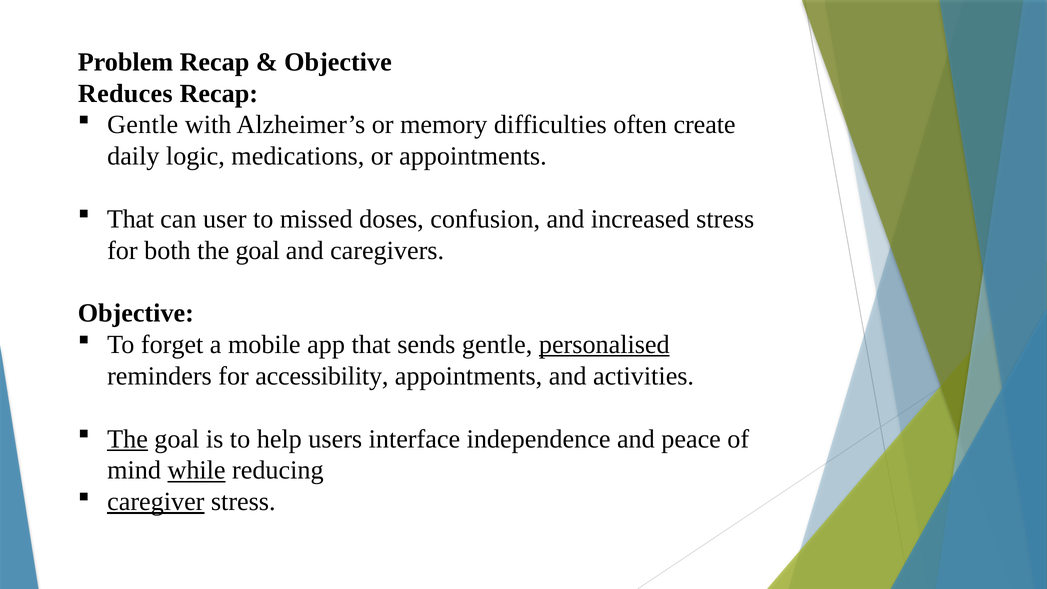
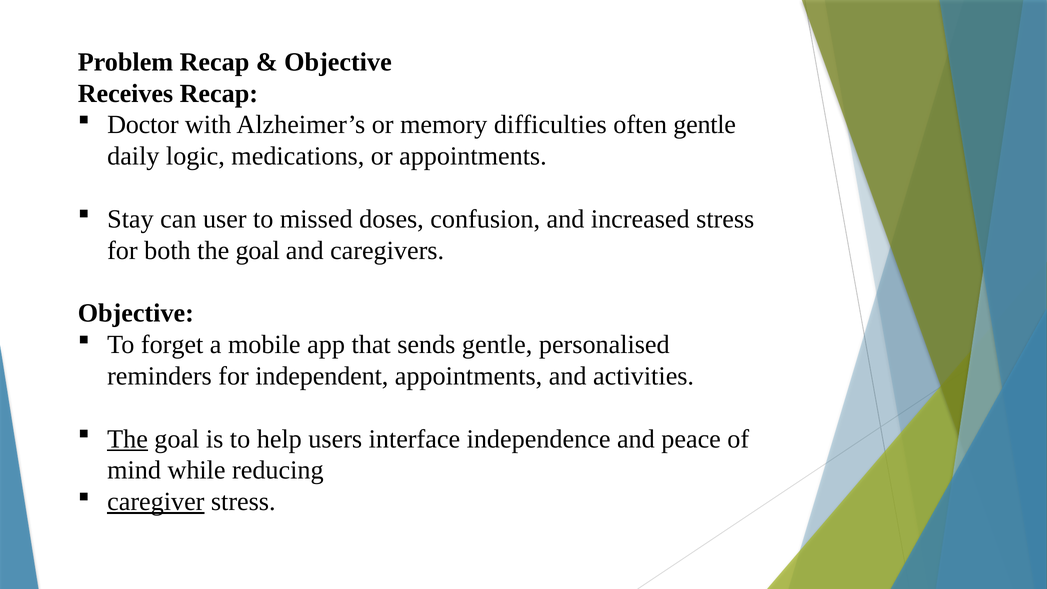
Reduces: Reduces -> Receives
Gentle at (143, 125): Gentle -> Doctor
often create: create -> gentle
That at (131, 219): That -> Stay
personalised underline: present -> none
accessibility: accessibility -> independent
while underline: present -> none
